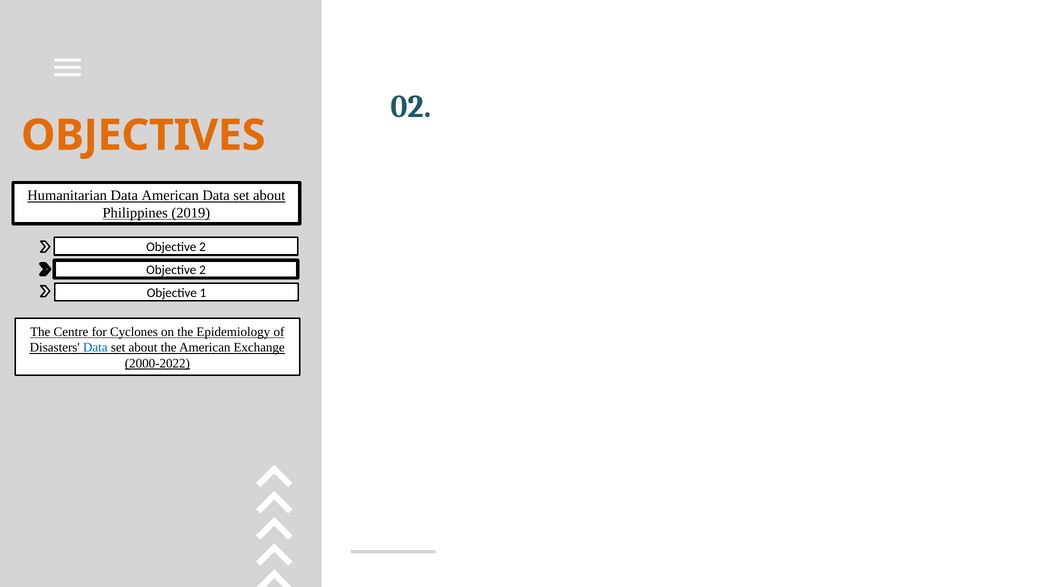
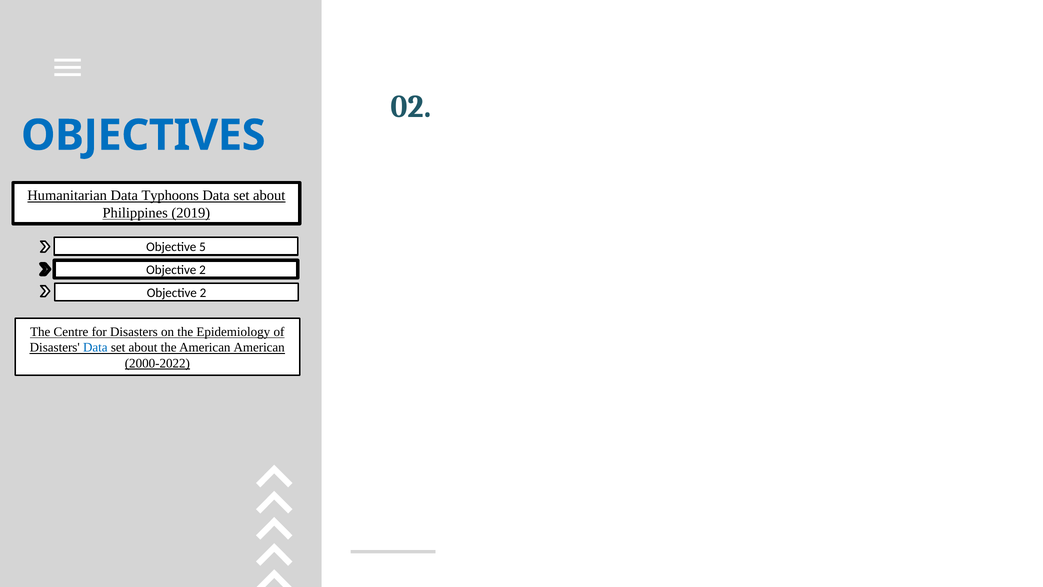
OBJECTIVES colour: orange -> blue
Data American: American -> Typhoons
2 at (203, 247): 2 -> 5
1 at (203, 293): 1 -> 2
for Cyclones: Cyclones -> Disasters
American Exchange: Exchange -> American
